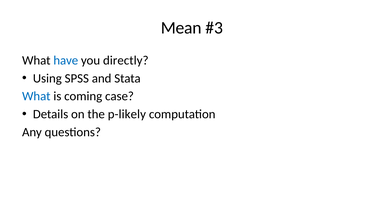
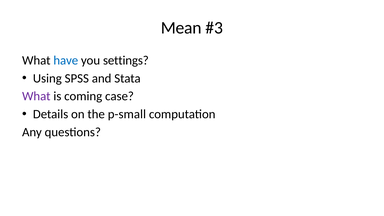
directly: directly -> settings
What at (36, 96) colour: blue -> purple
p-likely: p-likely -> p-small
